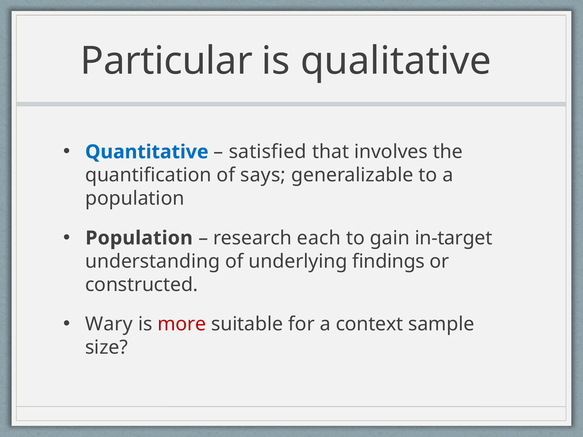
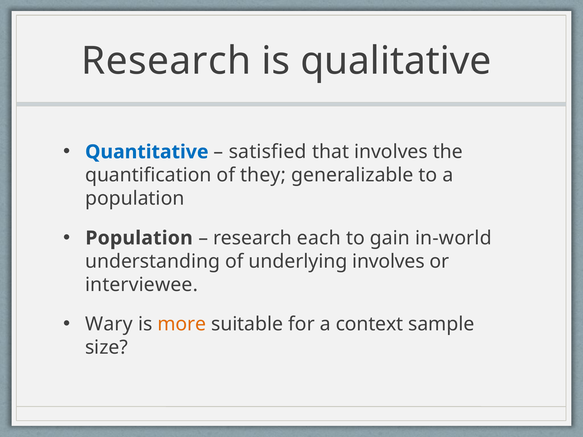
Particular at (167, 61): Particular -> Research
says: says -> they
in-target: in-target -> in-world
underlying findings: findings -> involves
constructed: constructed -> interviewee
more colour: red -> orange
